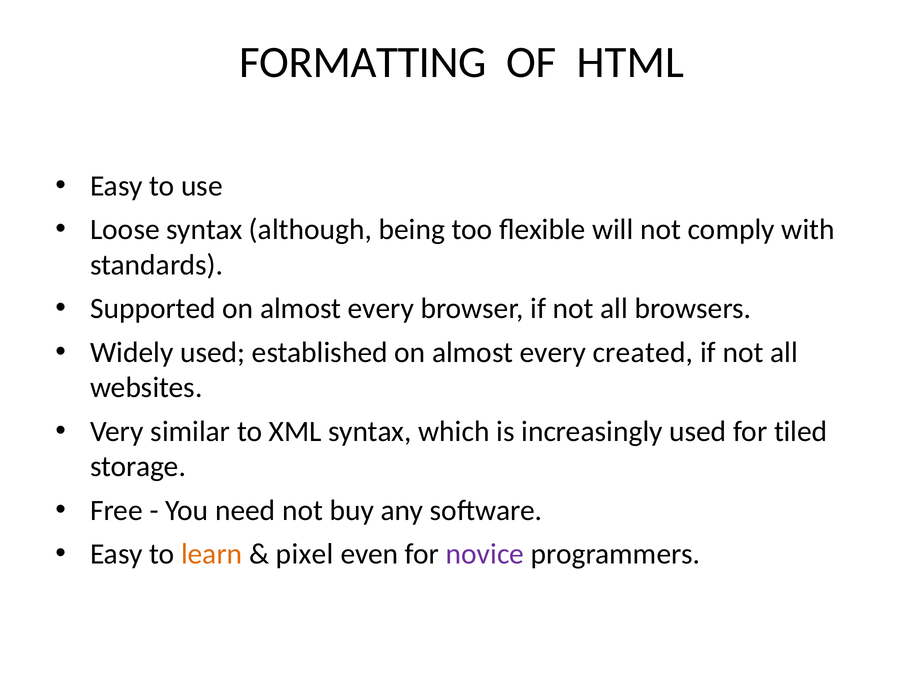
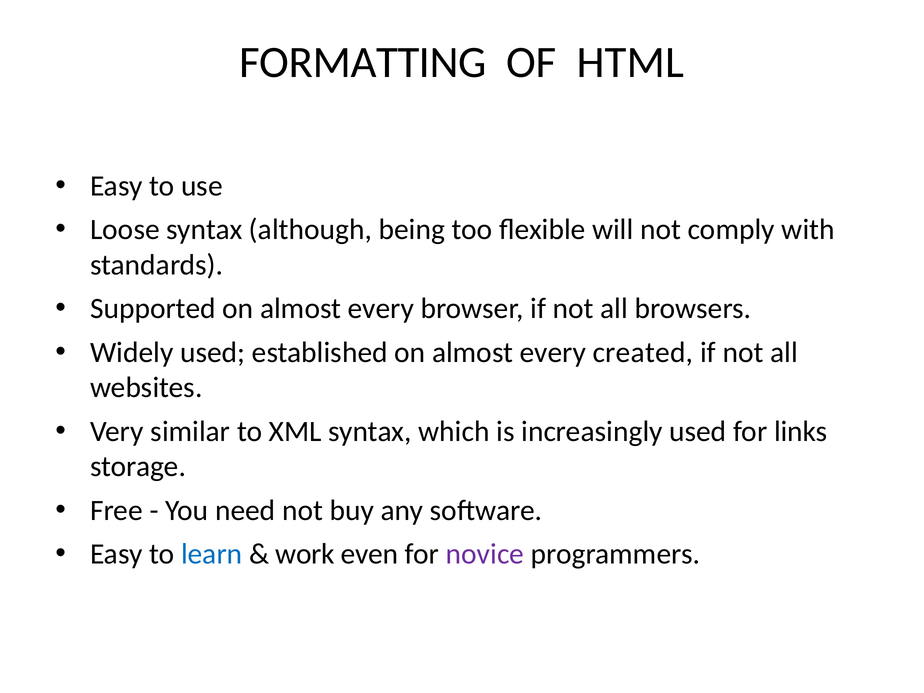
tiled: tiled -> links
learn colour: orange -> blue
pixel: pixel -> work
